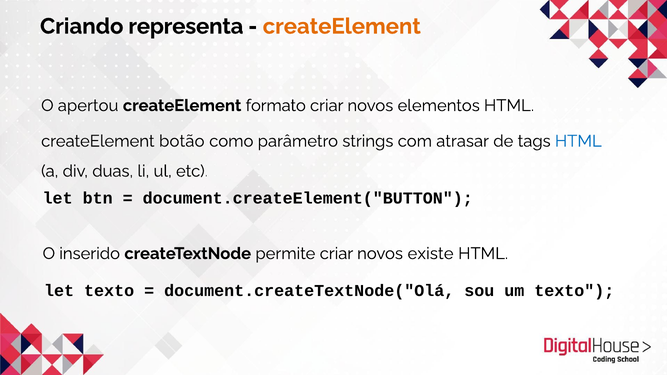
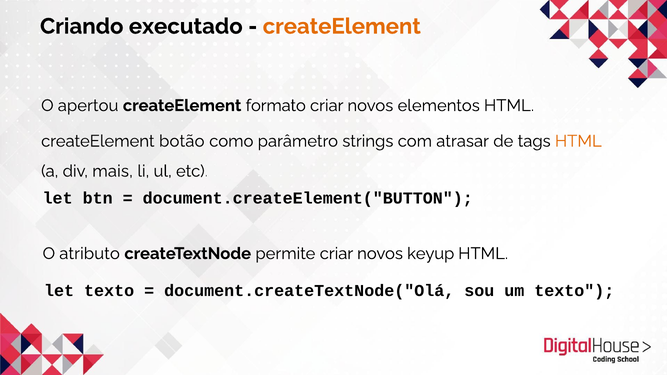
representa: representa -> executado
HTML at (578, 141) colour: blue -> orange
duas: duas -> mais
inserido: inserido -> atributo
existe: existe -> keyup
